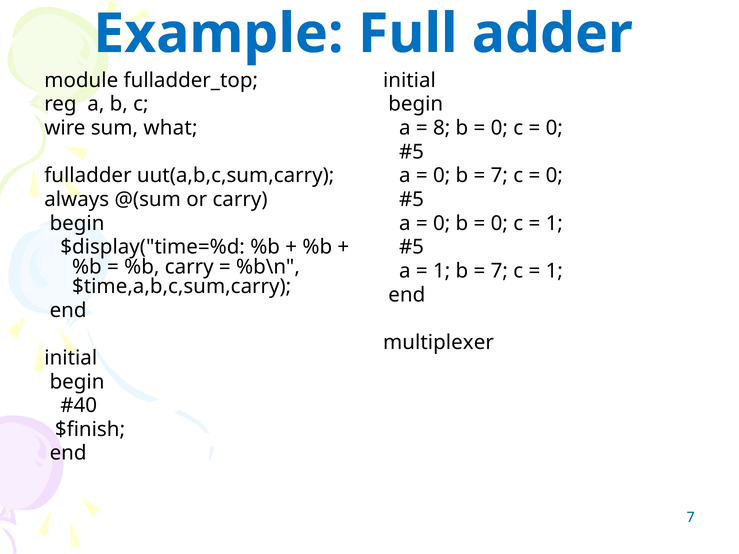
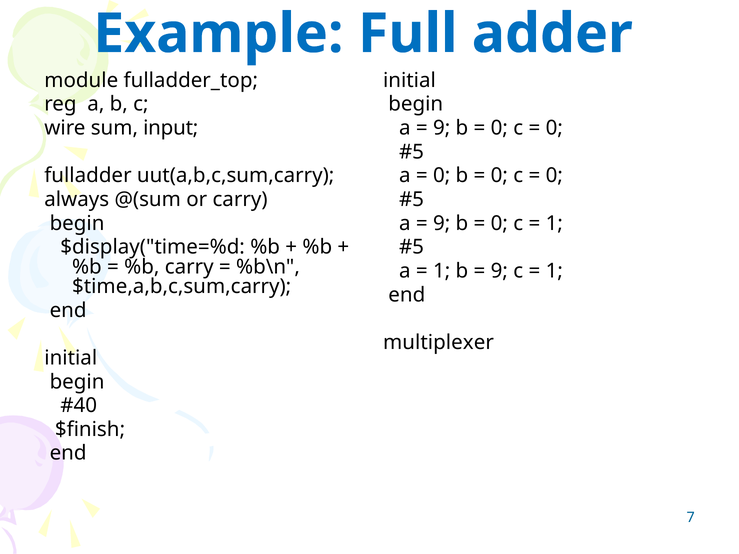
what: what -> input
8 at (442, 128): 8 -> 9
7 at (499, 176): 7 -> 0
0 at (442, 223): 0 -> 9
7 at (499, 271): 7 -> 9
